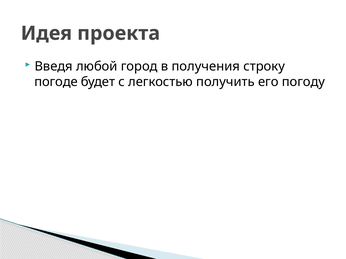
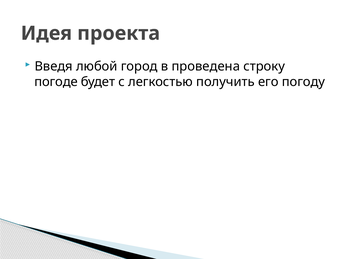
получения: получения -> проведена
